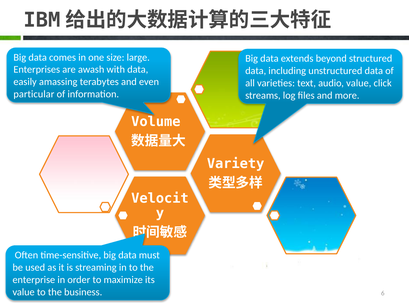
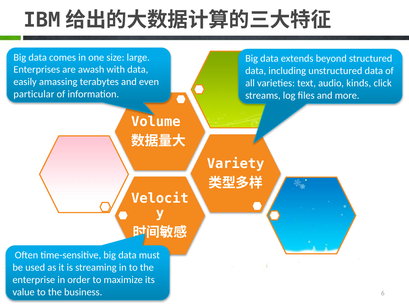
audio value: value -> kinds
